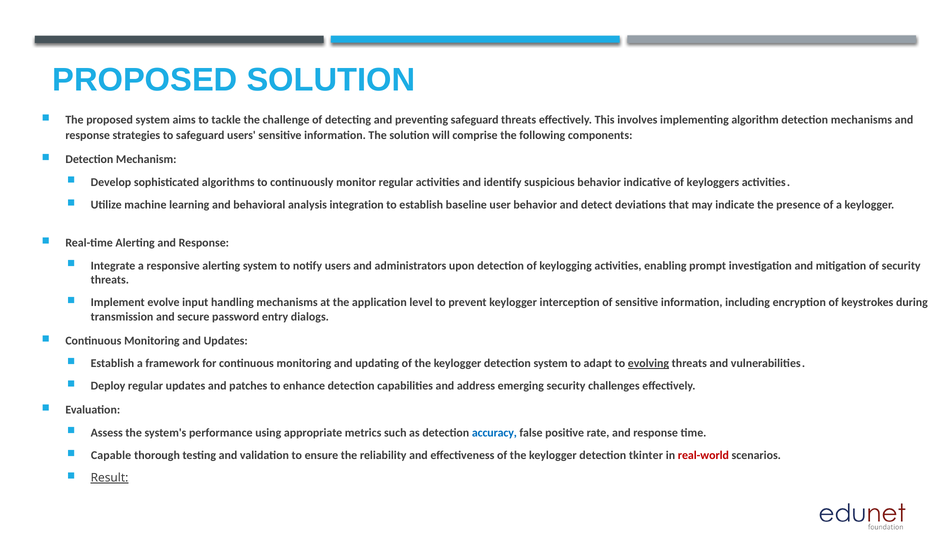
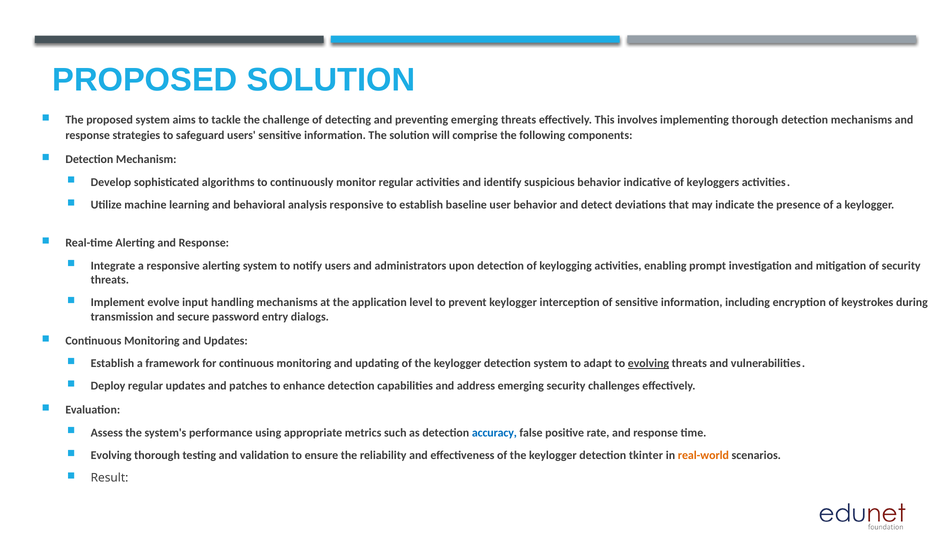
preventing safeguard: safeguard -> emerging
implementing algorithm: algorithm -> thorough
analysis integration: integration -> responsive
Capable at (111, 455): Capable -> Evolving
real-world colour: red -> orange
Result underline: present -> none
